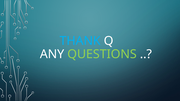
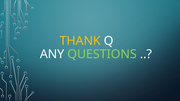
THANK colour: light blue -> yellow
